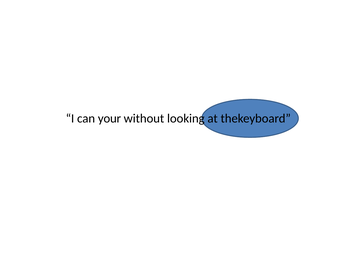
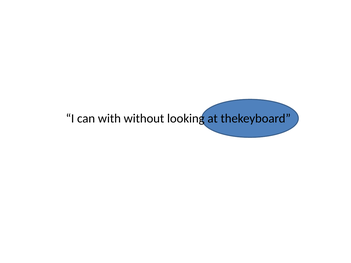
your: your -> with
